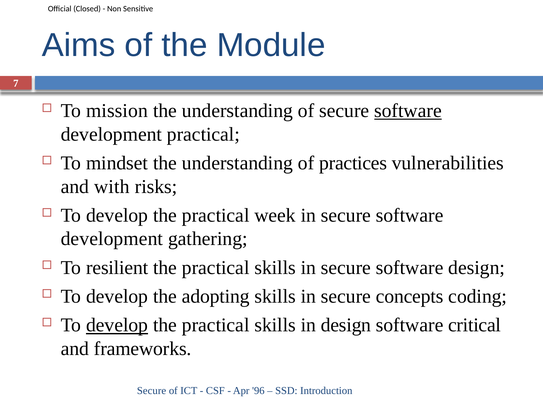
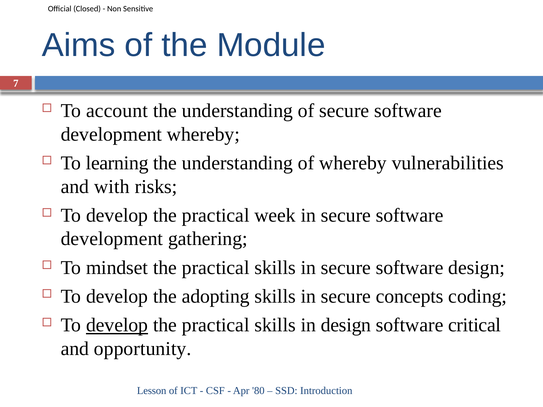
mission: mission -> account
software at (408, 111) underline: present -> none
development practical: practical -> whereby
mindset: mindset -> learning
of practices: practices -> whereby
resilient: resilient -> mindset
frameworks: frameworks -> opportunity
Secure at (152, 391): Secure -> Lesson
96: 96 -> 80
